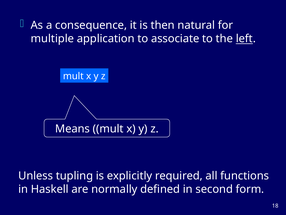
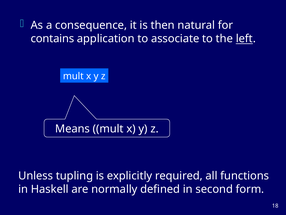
multiple: multiple -> contains
